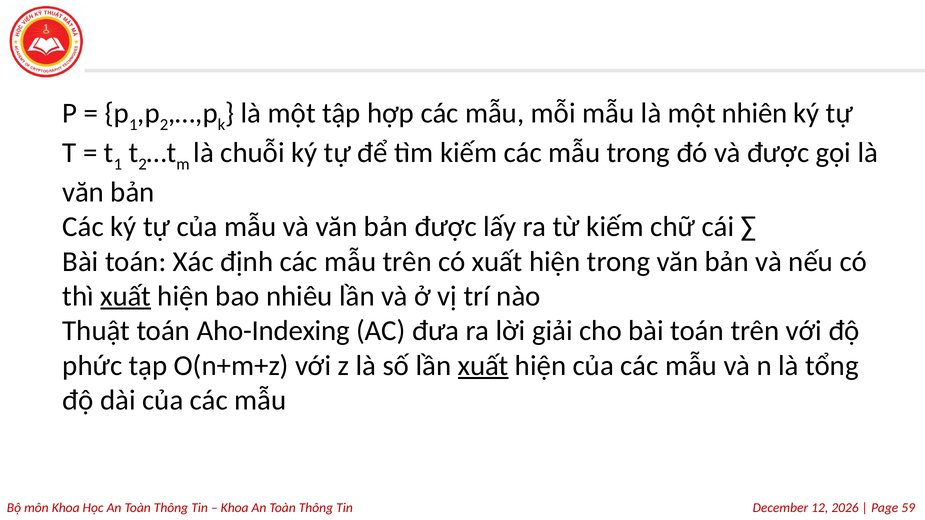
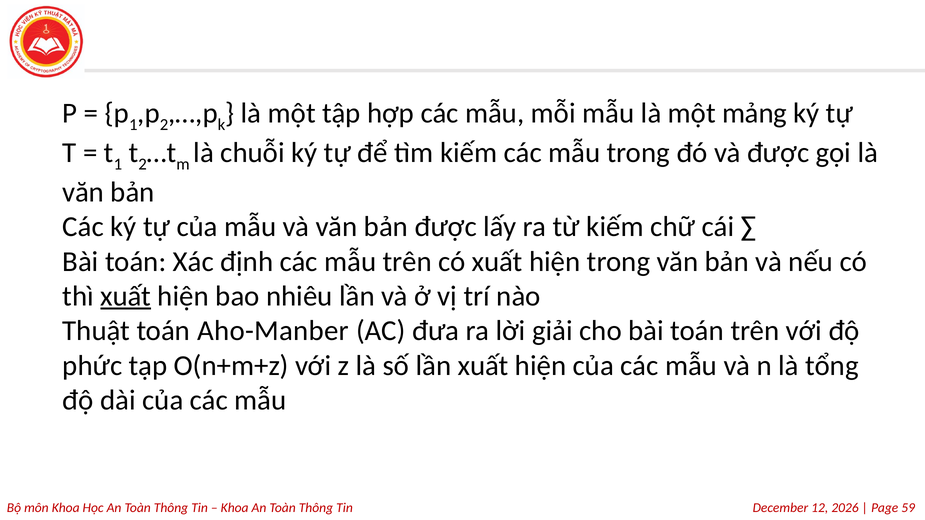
nhiên: nhiên -> mảng
Aho-Indexing: Aho-Indexing -> Aho-Manber
xuất at (483, 366) underline: present -> none
